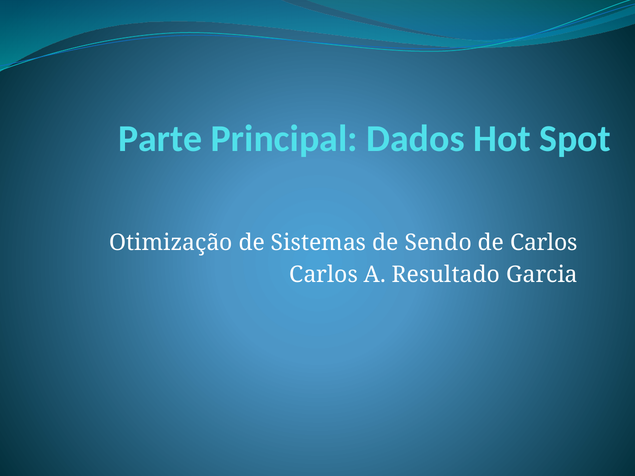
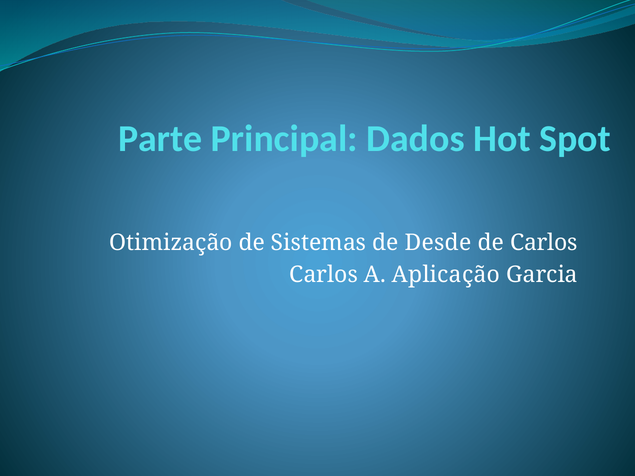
Sendo: Sendo -> Desde
Resultado: Resultado -> Aplicação
